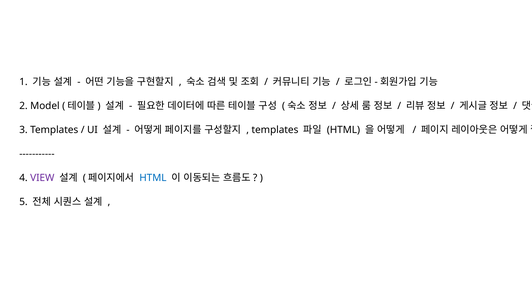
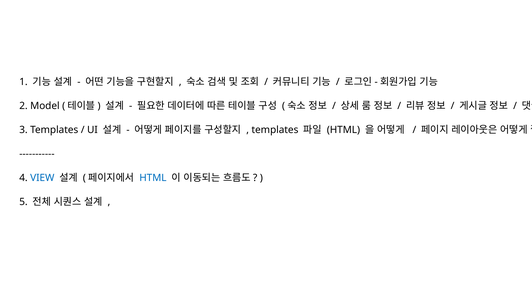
VIEW colour: purple -> blue
